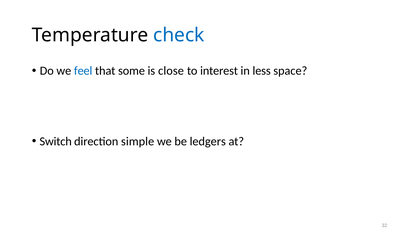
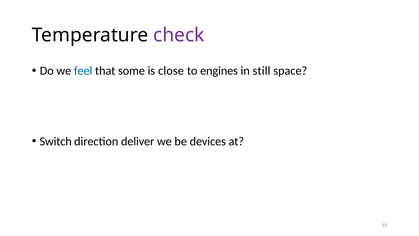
check colour: blue -> purple
interest: interest -> engines
less: less -> still
simple: simple -> deliver
ledgers: ledgers -> devices
